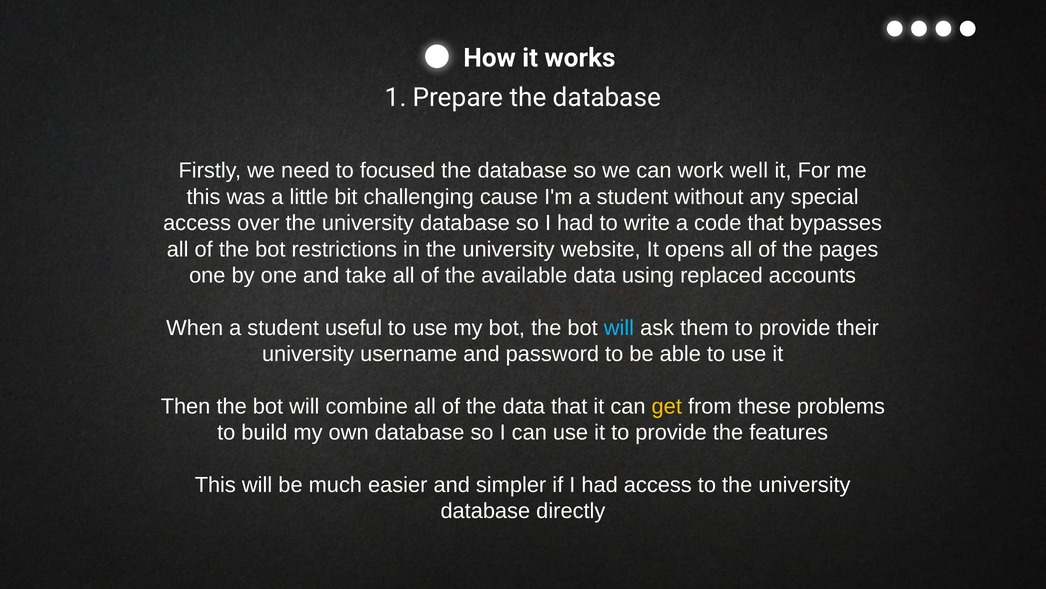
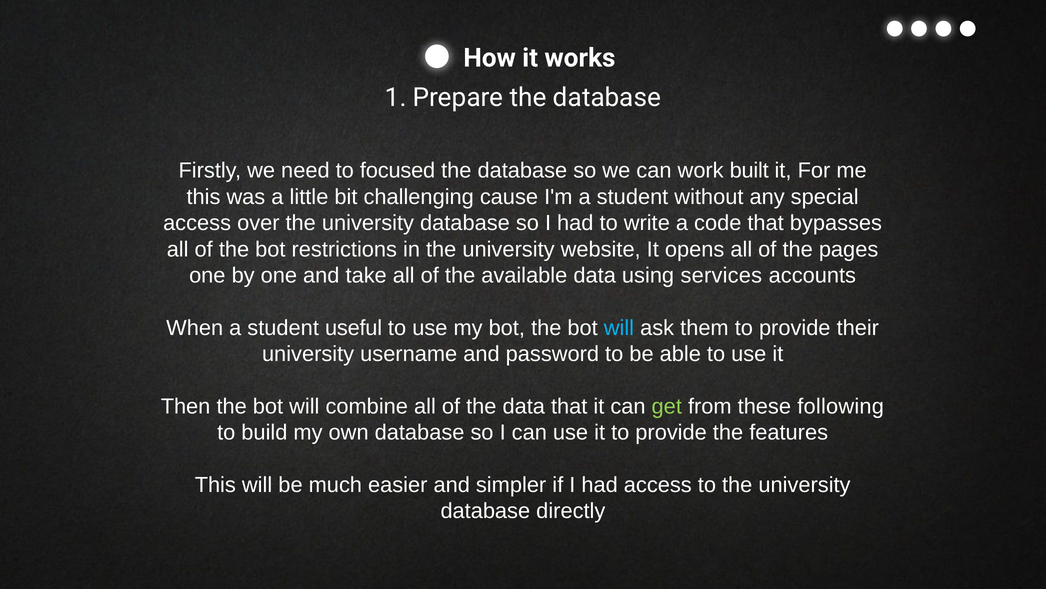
well: well -> built
replaced: replaced -> services
get colour: yellow -> light green
problems: problems -> following
